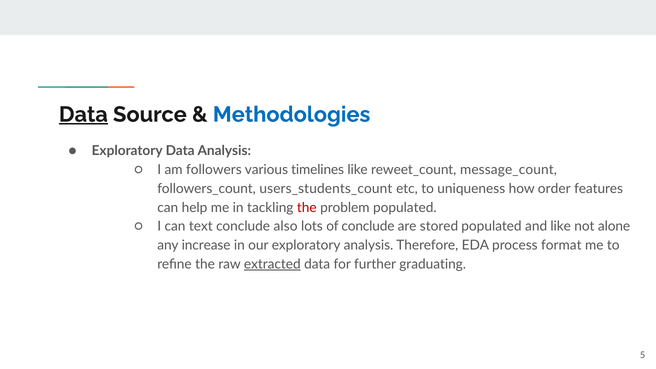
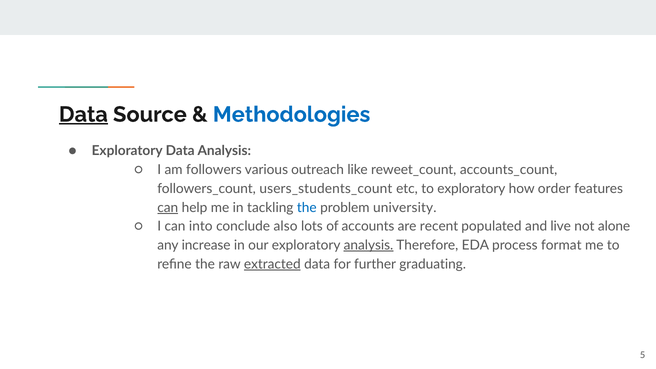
timelines: timelines -> outreach
message_count: message_count -> accounts_count
to uniqueness: uniqueness -> exploratory
can at (168, 208) underline: none -> present
the at (307, 208) colour: red -> blue
problem populated: populated -> university
text: text -> into
of conclude: conclude -> accounts
stored: stored -> recent
and like: like -> live
analysis at (368, 245) underline: none -> present
